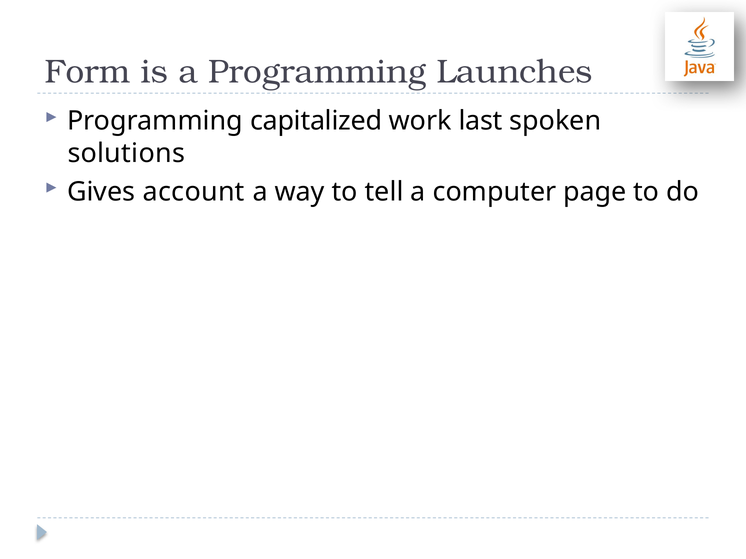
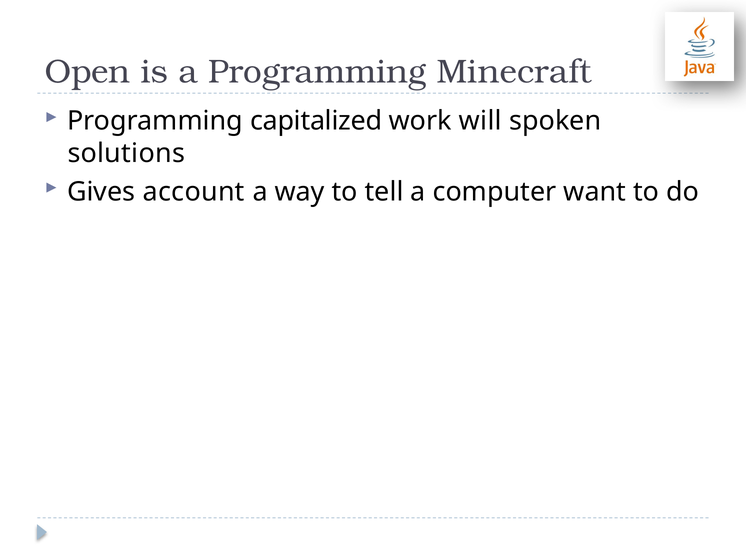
Form: Form -> Open
Launches: Launches -> Minecraft
last: last -> will
page: page -> want
